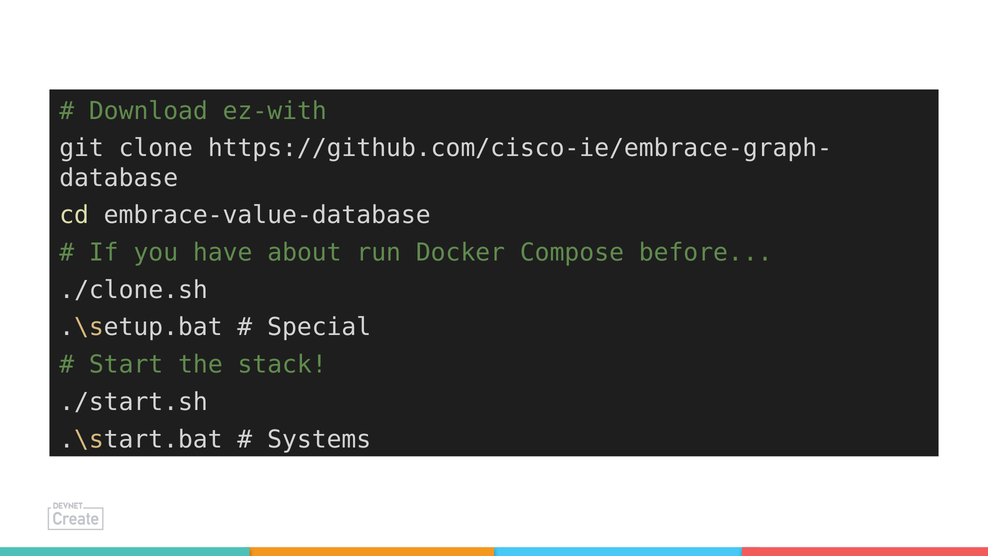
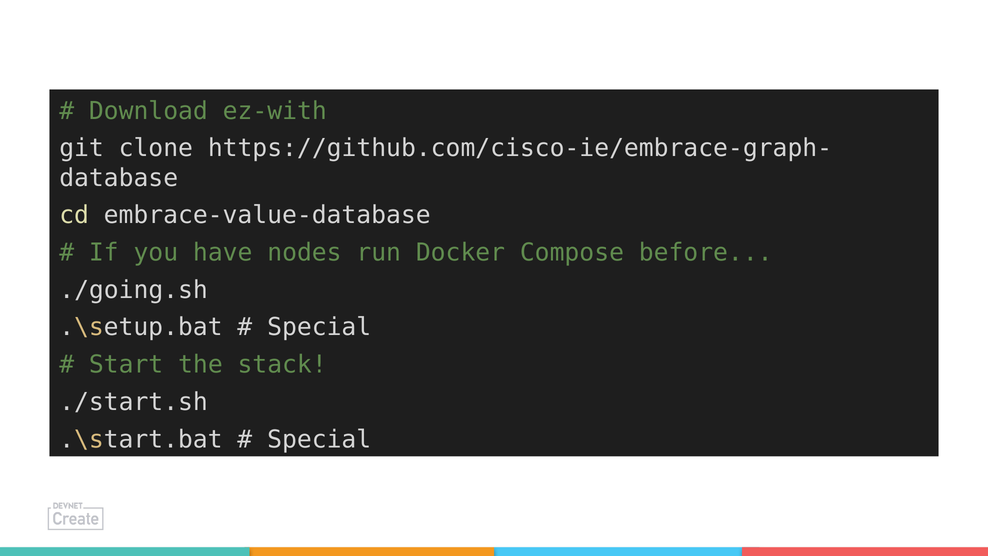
about: about -> nodes
./clone.sh: ./clone.sh -> ./going.sh
Systems at (319, 439): Systems -> Special
